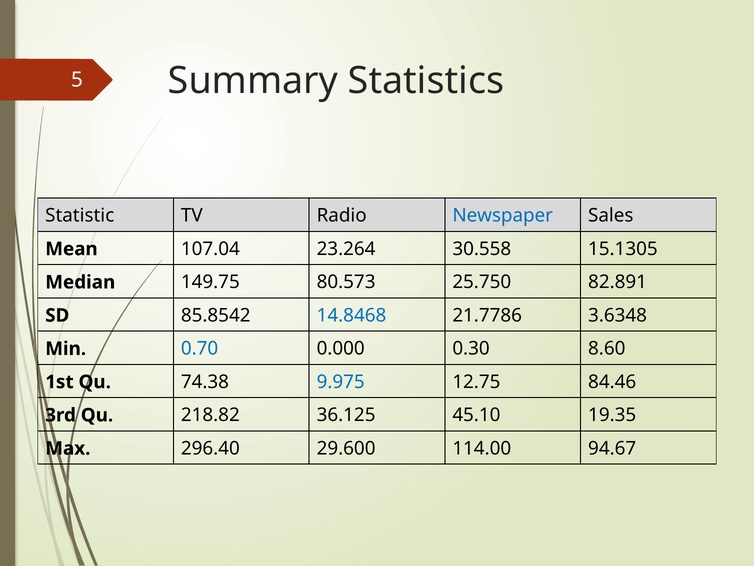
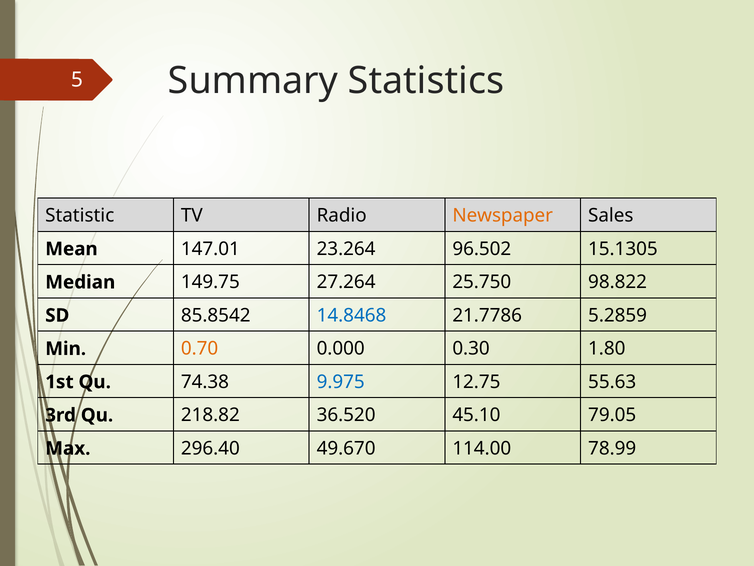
Newspaper colour: blue -> orange
107.04: 107.04 -> 147.01
30.558: 30.558 -> 96.502
80.573: 80.573 -> 27.264
82.891: 82.891 -> 98.822
3.6348: 3.6348 -> 5.2859
0.70 colour: blue -> orange
8.60: 8.60 -> 1.80
84.46: 84.46 -> 55.63
36.125: 36.125 -> 36.520
19.35: 19.35 -> 79.05
29.600: 29.600 -> 49.670
94.67: 94.67 -> 78.99
